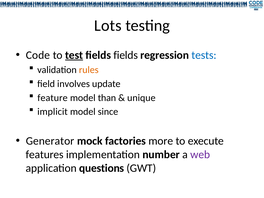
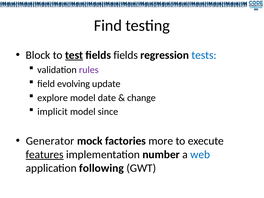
Lots: Lots -> Find
Code: Code -> Block
rules colour: orange -> purple
involves: involves -> evolving
feature: feature -> explore
than: than -> date
unique: unique -> change
features underline: none -> present
web colour: purple -> blue
questions: questions -> following
